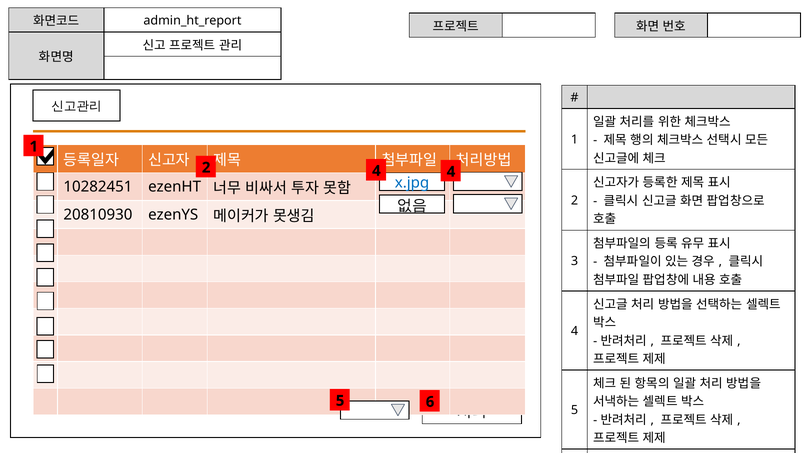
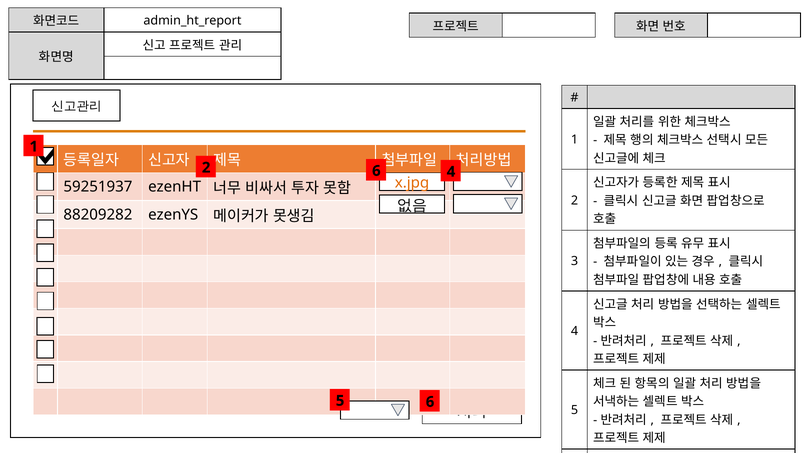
2 4: 4 -> 6
x.jpg colour: blue -> orange
10282451: 10282451 -> 59251937
20810930: 20810930 -> 88209282
